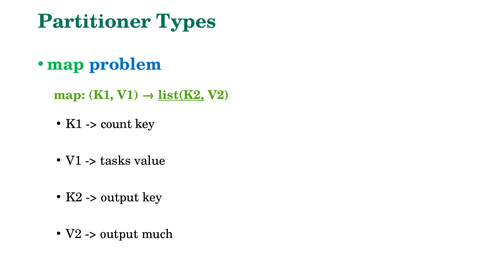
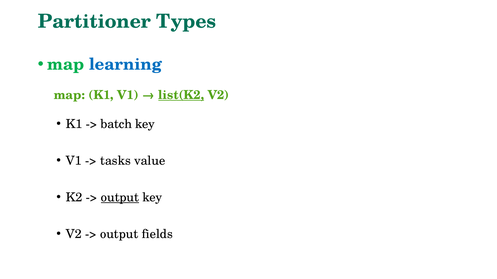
problem: problem -> learning
count: count -> batch
output at (120, 198) underline: none -> present
much: much -> fields
